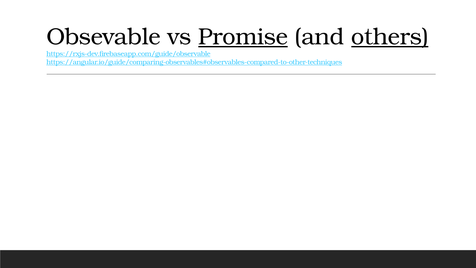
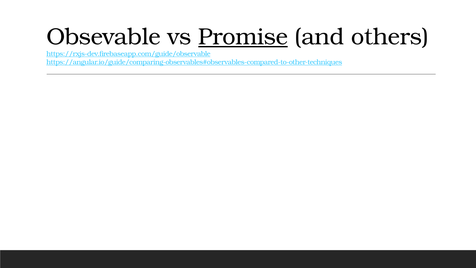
others underline: present -> none
